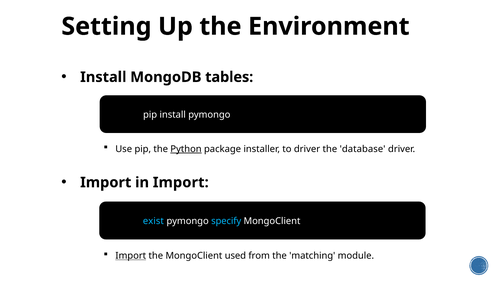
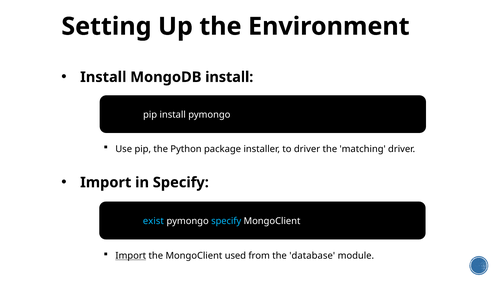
MongoDB tables: tables -> install
Python underline: present -> none
database: database -> matching
in Import: Import -> Specify
matching: matching -> database
